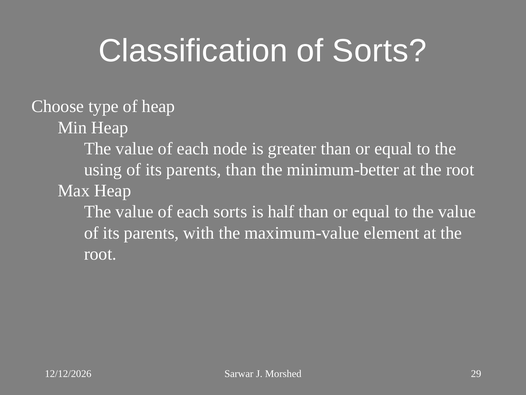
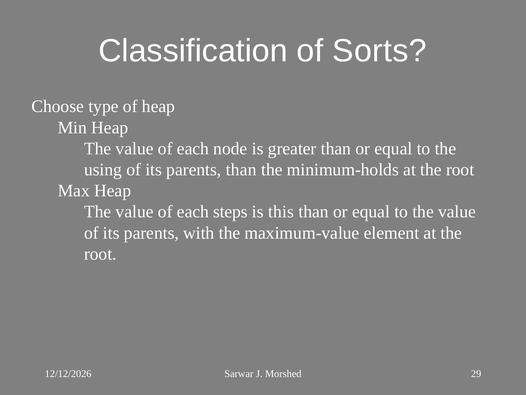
minimum-better: minimum-better -> minimum-holds
each sorts: sorts -> steps
half: half -> this
